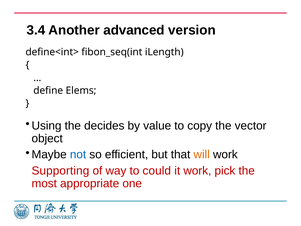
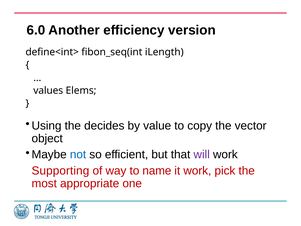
3.4: 3.4 -> 6.0
advanced: advanced -> efficiency
define: define -> values
will colour: orange -> purple
could: could -> name
